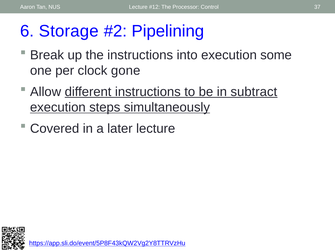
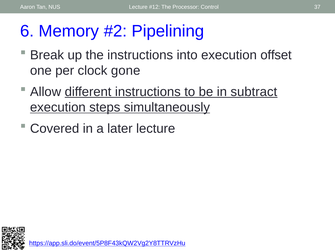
Storage: Storage -> Memory
some: some -> offset
